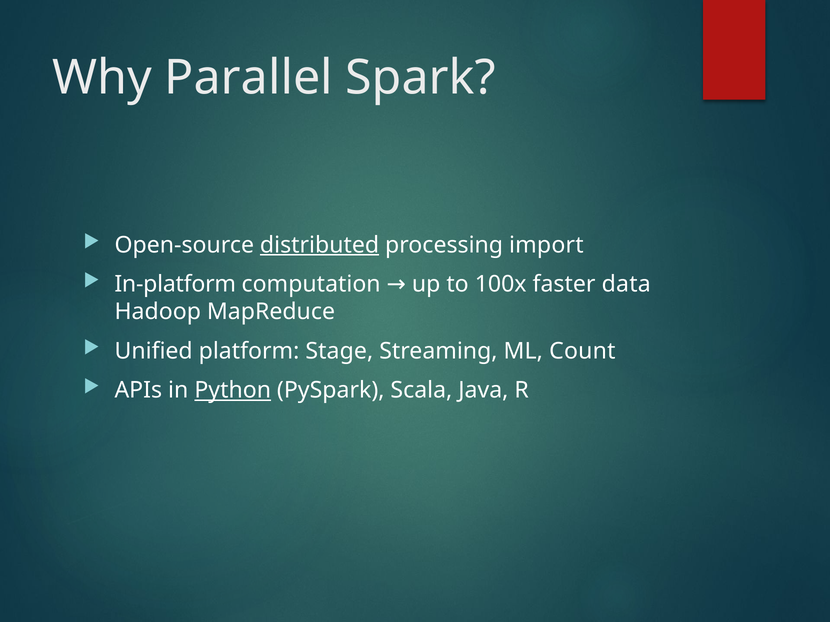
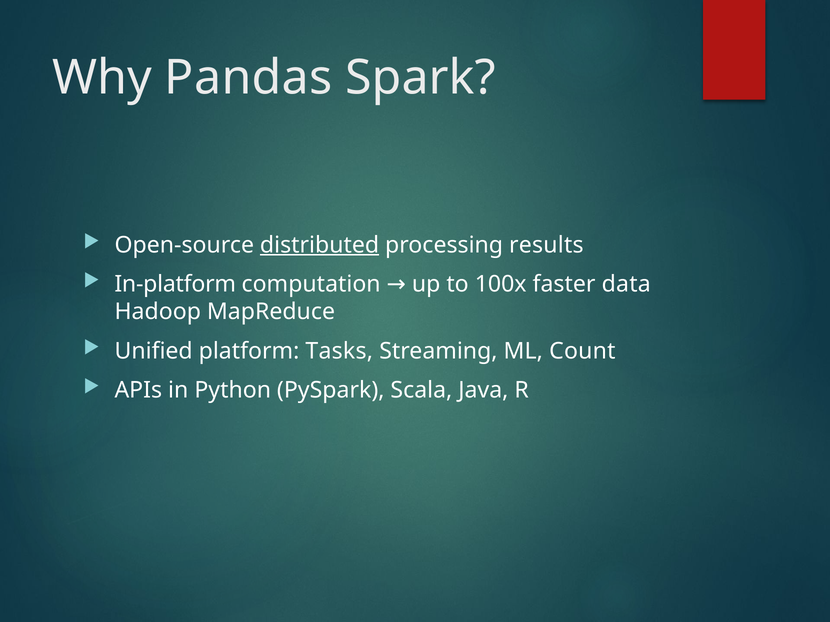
Parallel: Parallel -> Pandas
import: import -> results
Stage: Stage -> Tasks
Python underline: present -> none
